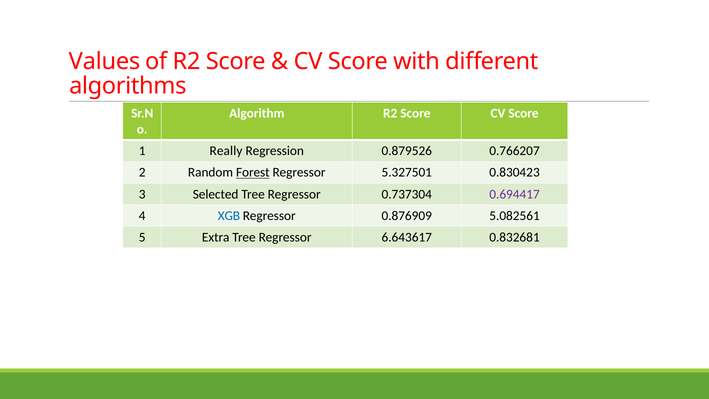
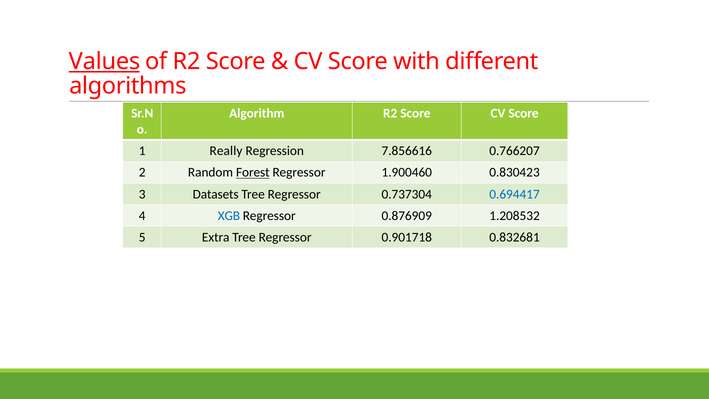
Values underline: none -> present
0.879526: 0.879526 -> 7.856616
5.327501: 5.327501 -> 1.900460
Selected: Selected -> Datasets
0.694417 colour: purple -> blue
5.082561: 5.082561 -> 1.208532
6.643617: 6.643617 -> 0.901718
